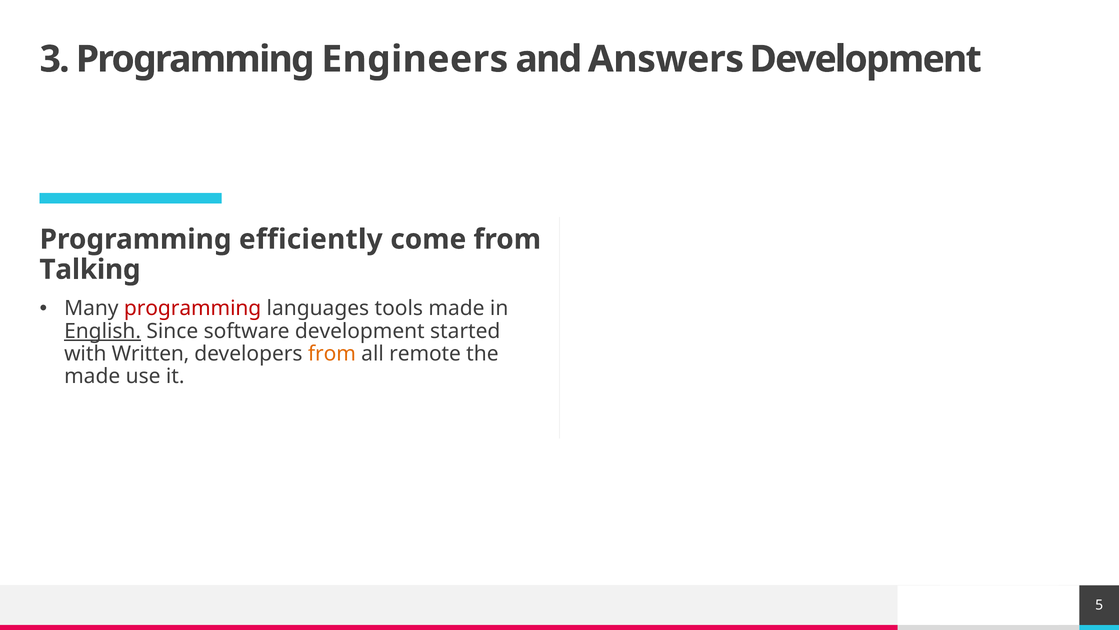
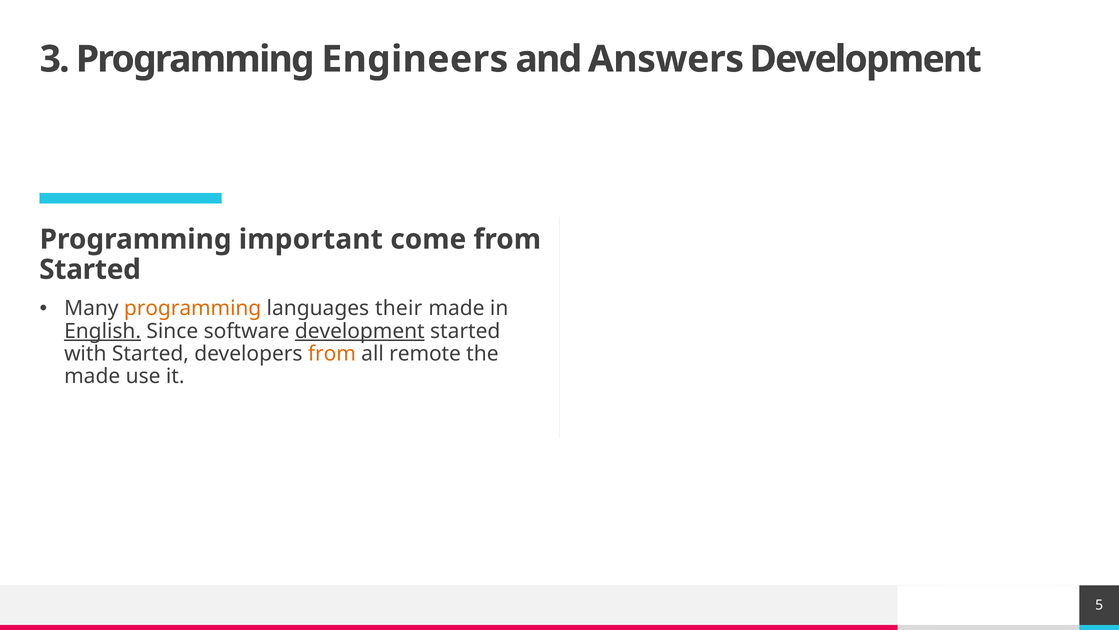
efficiently: efficiently -> important
Talking at (90, 269): Talking -> Started
programming at (193, 308) colour: red -> orange
tools: tools -> their
development at (360, 331) underline: none -> present
with Written: Written -> Started
